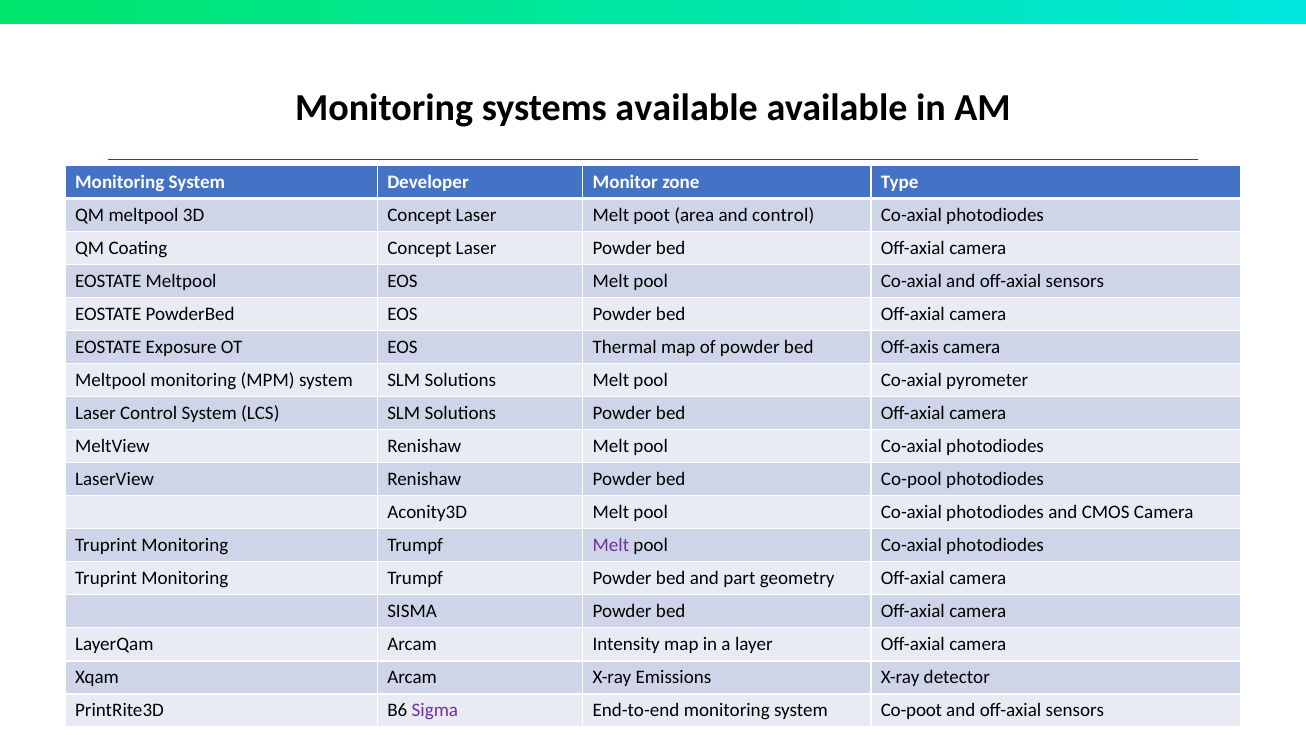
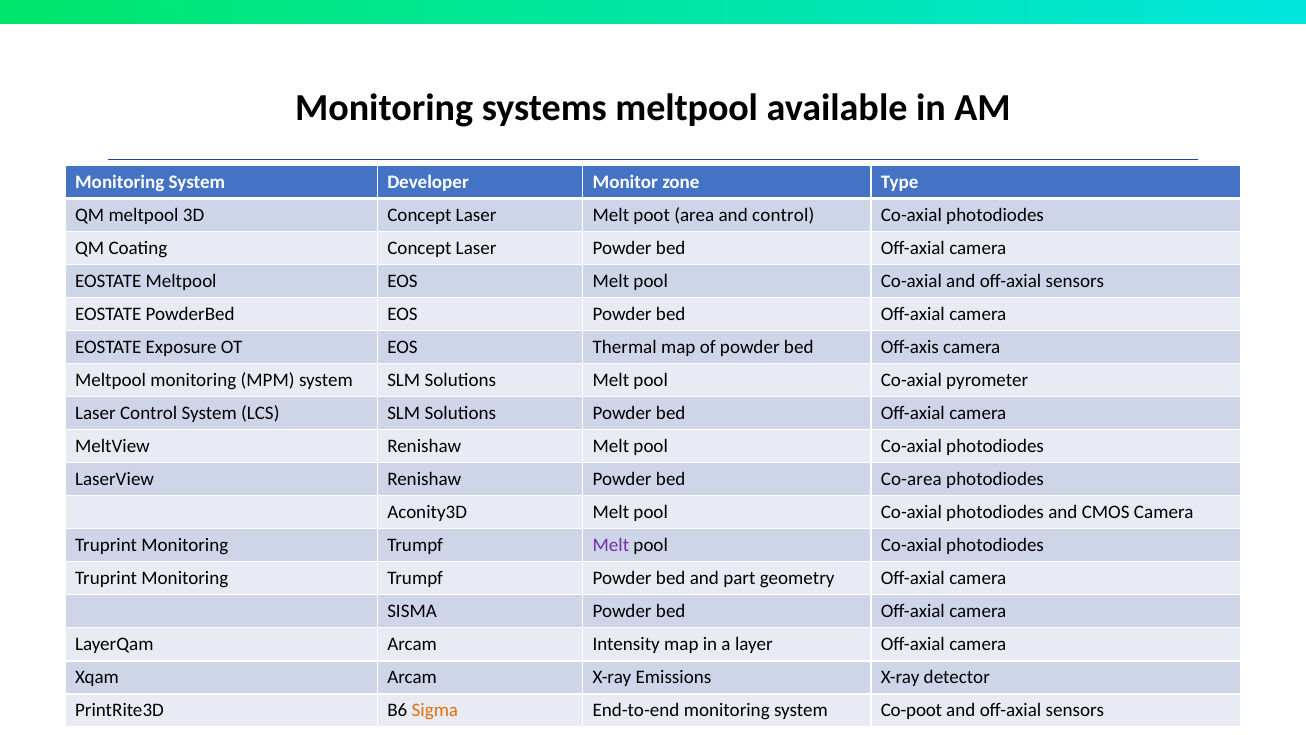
systems available: available -> meltpool
Co-pool: Co-pool -> Co-area
Sigma colour: purple -> orange
